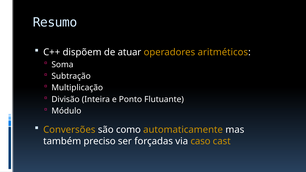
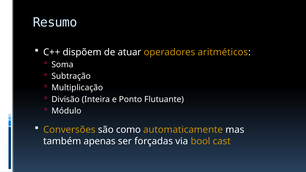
preciso: preciso -> apenas
caso: caso -> bool
